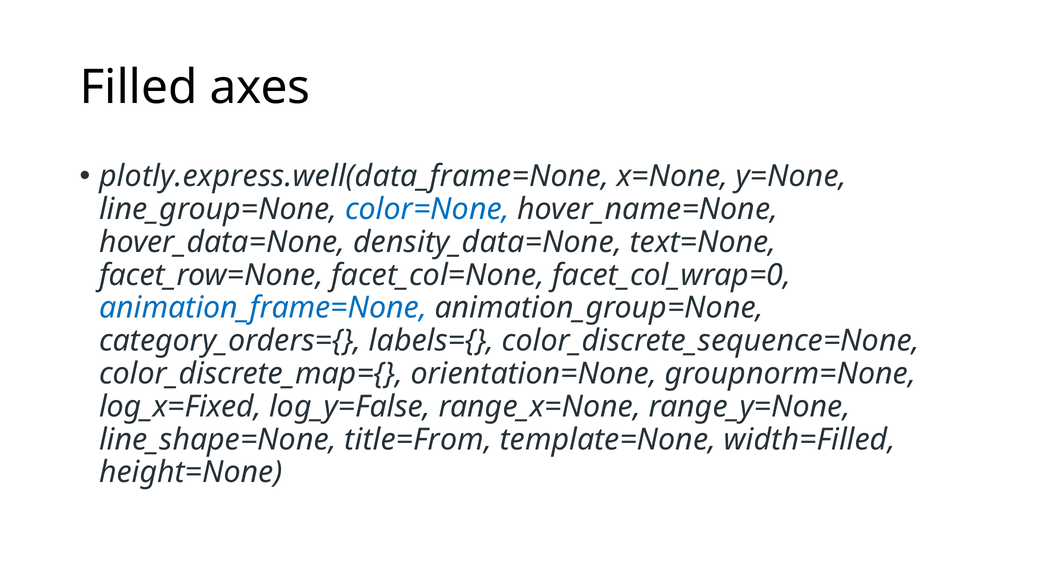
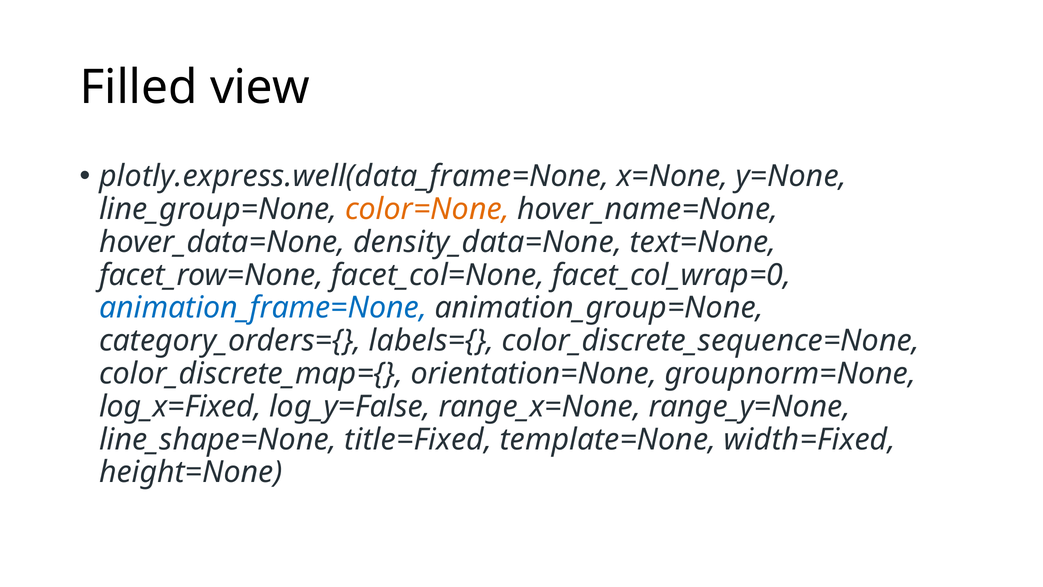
axes: axes -> view
color=None colour: blue -> orange
title=From: title=From -> title=Fixed
width=Filled: width=Filled -> width=Fixed
